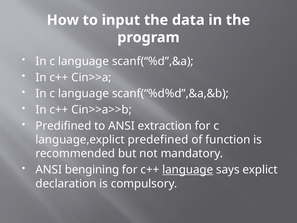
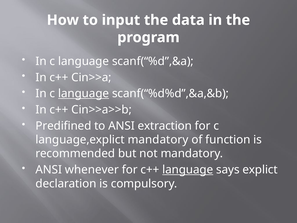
language at (84, 93) underline: none -> present
language,explict predefined: predefined -> mandatory
bengining: bengining -> whenever
